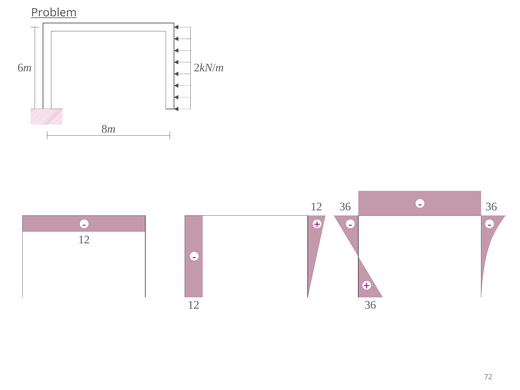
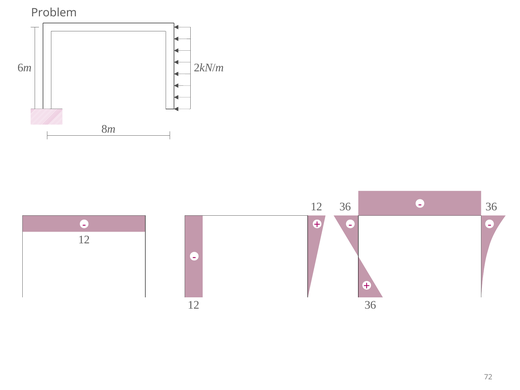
Problem underline: present -> none
